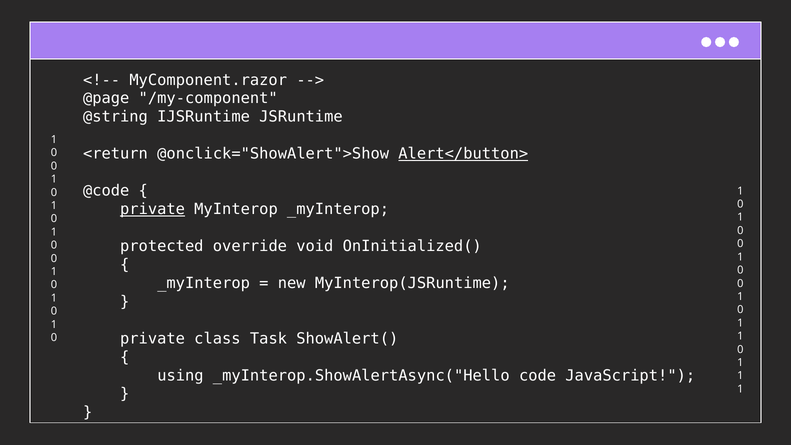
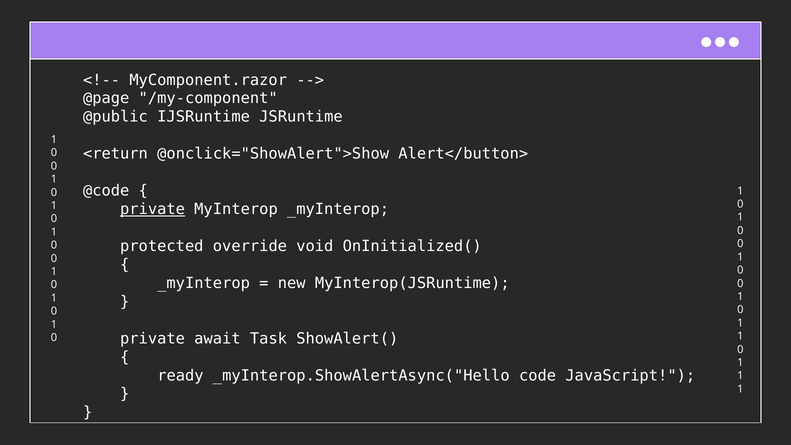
@string: @string -> @public
Alert</button> underline: present -> none
class: class -> await
using: using -> ready
